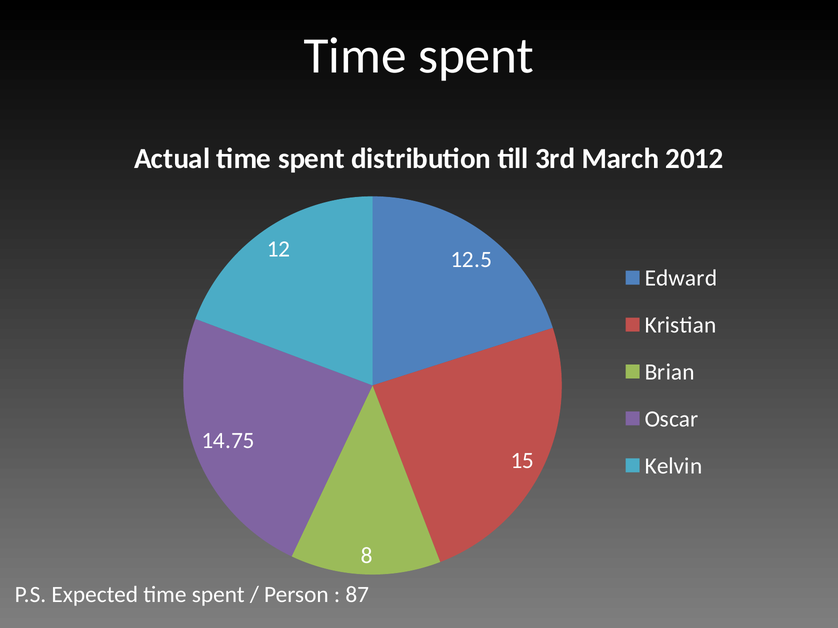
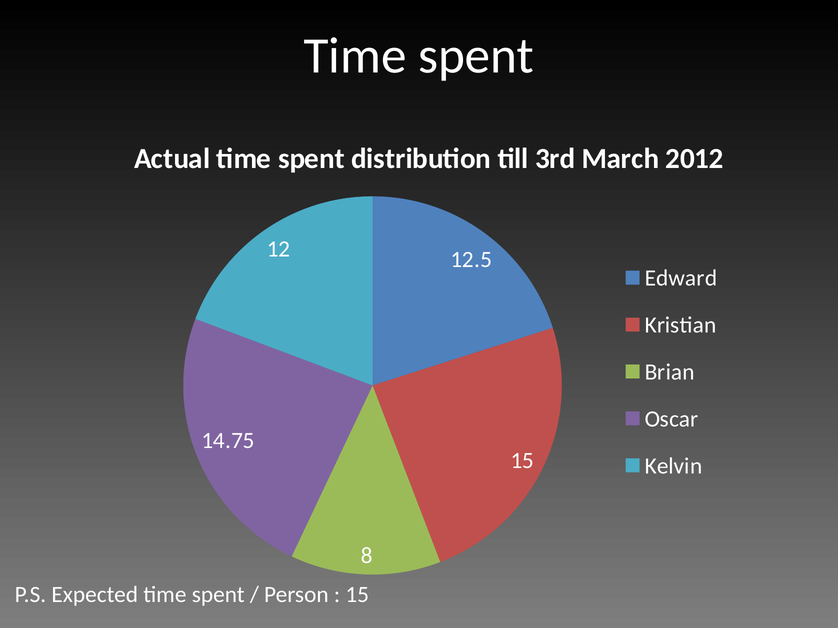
87 at (357, 595): 87 -> 15
